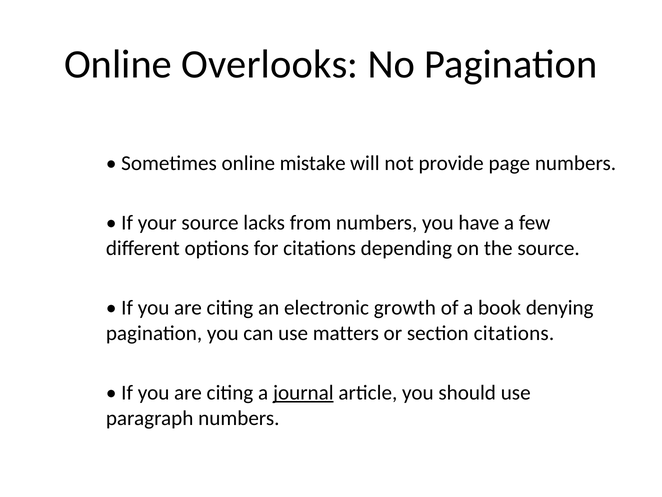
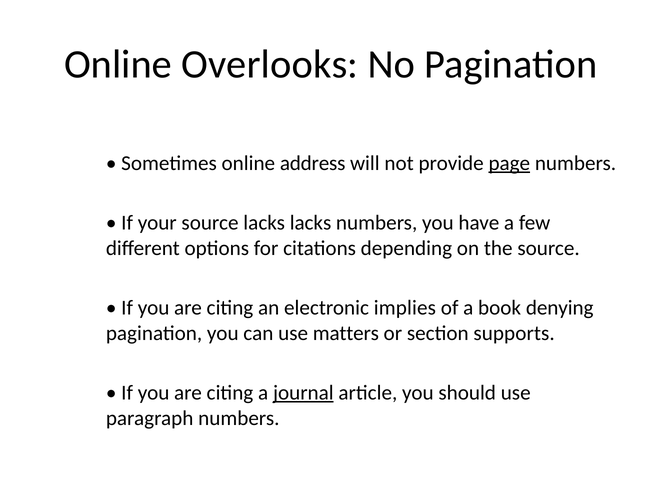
mistake: mistake -> address
page underline: none -> present
lacks from: from -> lacks
growth: growth -> implies
section citations: citations -> supports
